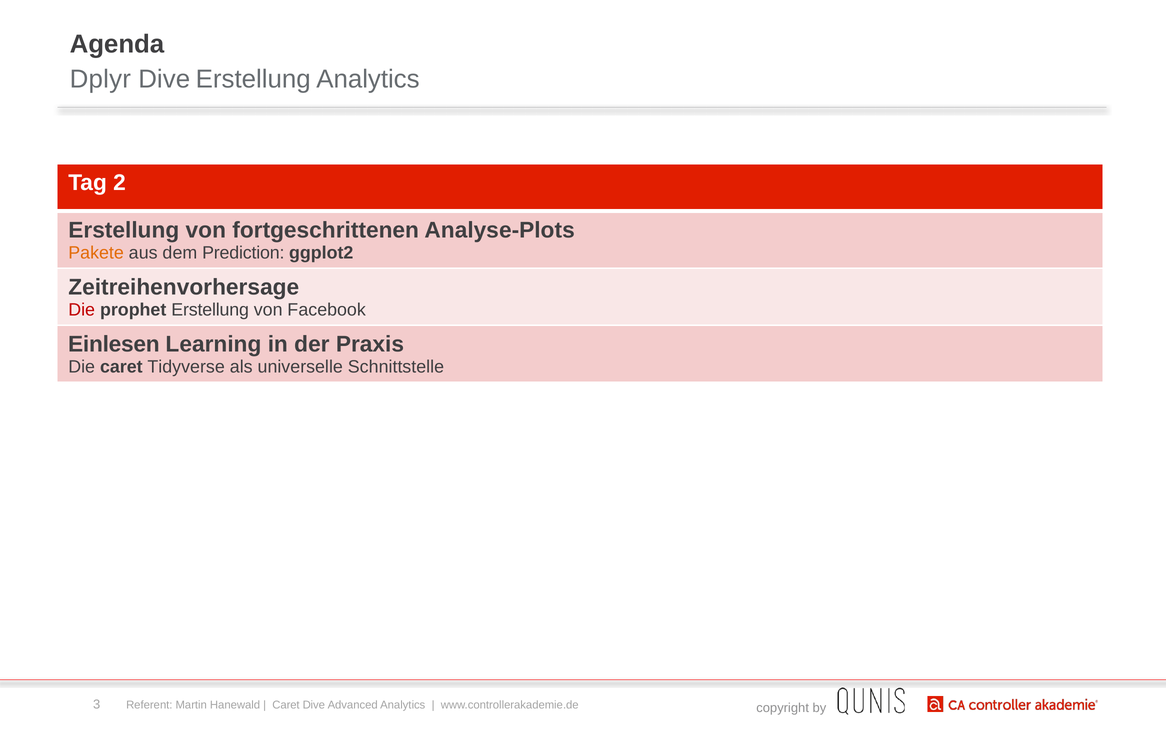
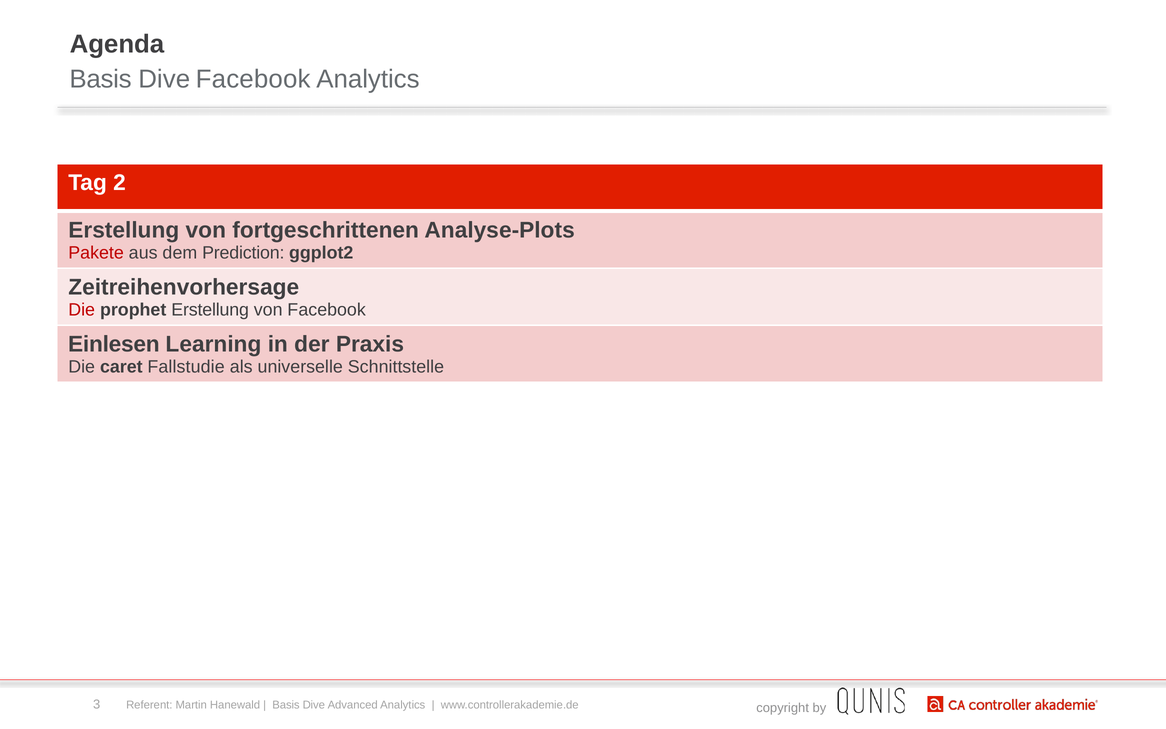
Dplyr at (100, 79): Dplyr -> Basis
Dive Erstellung: Erstellung -> Facebook
Pakete colour: orange -> red
Tidyverse: Tidyverse -> Fallstudie
Caret at (286, 705): Caret -> Basis
